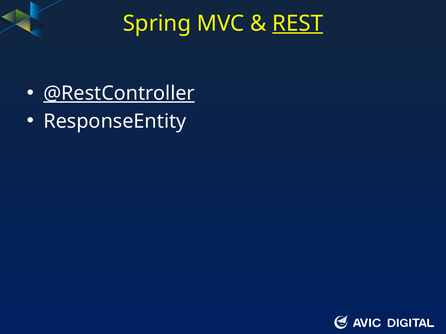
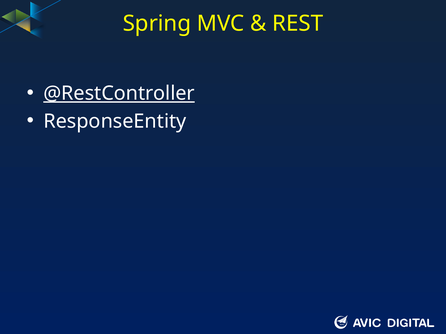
REST underline: present -> none
